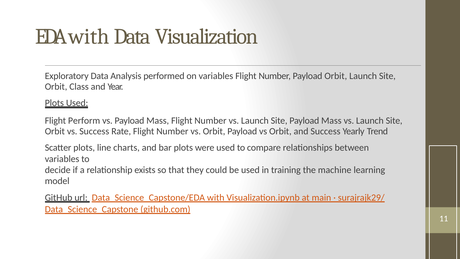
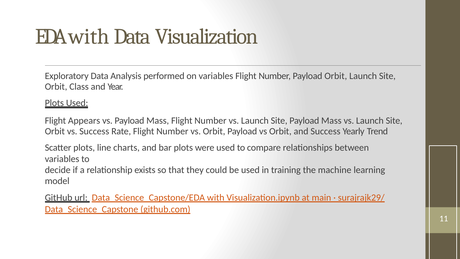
Perform: Perform -> Appears
